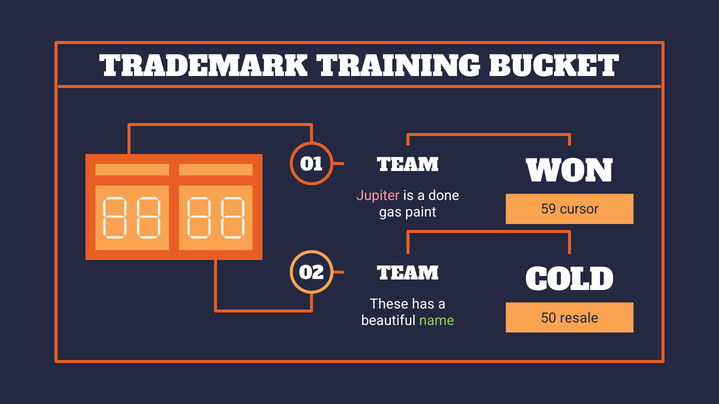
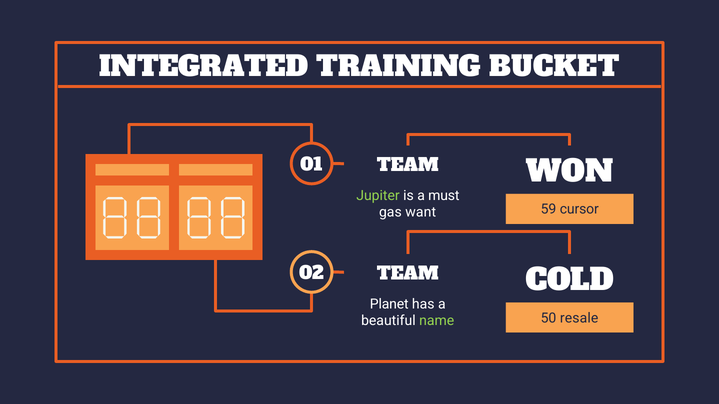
TRADEMARK: TRADEMARK -> INTEGRATED
Jupiter colour: pink -> light green
done: done -> must
paint: paint -> want
These: These -> Planet
